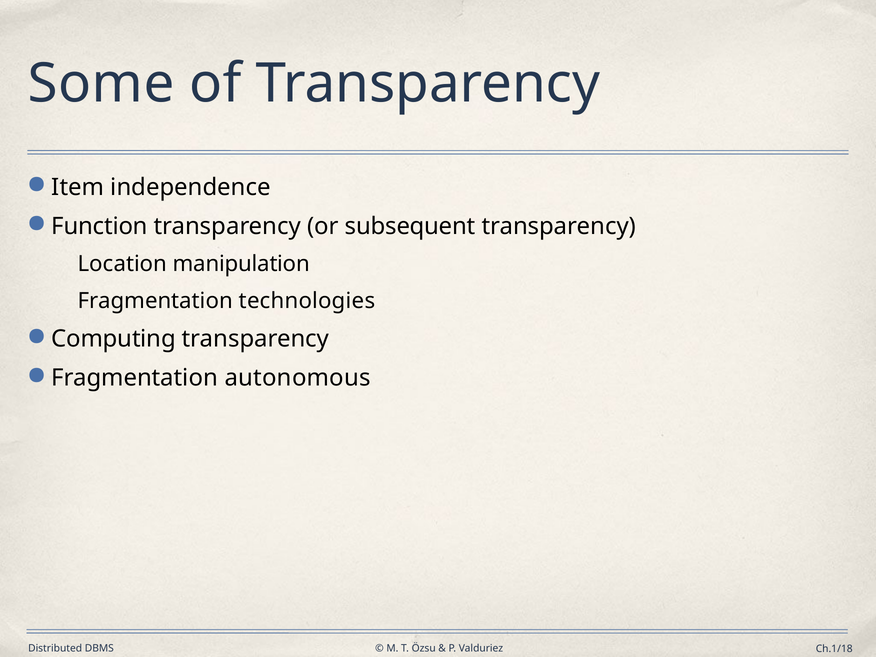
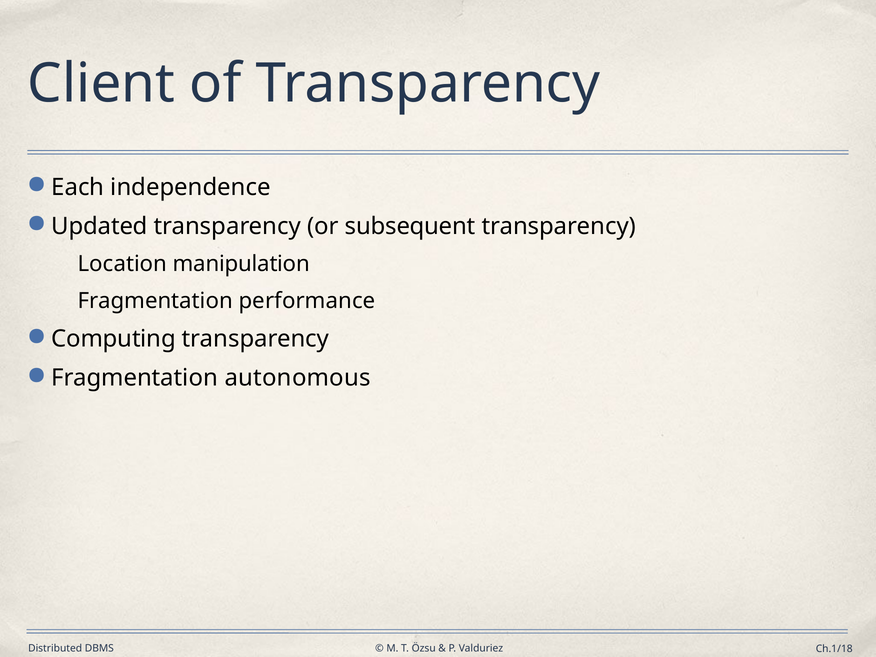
Some: Some -> Client
Item: Item -> Each
Function: Function -> Updated
technologies: technologies -> performance
